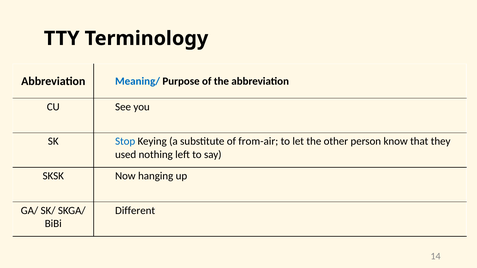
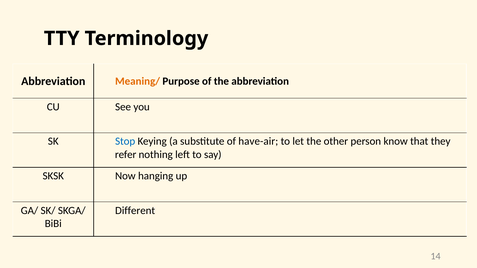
Meaning/ colour: blue -> orange
from-air: from-air -> have-air
used: used -> refer
